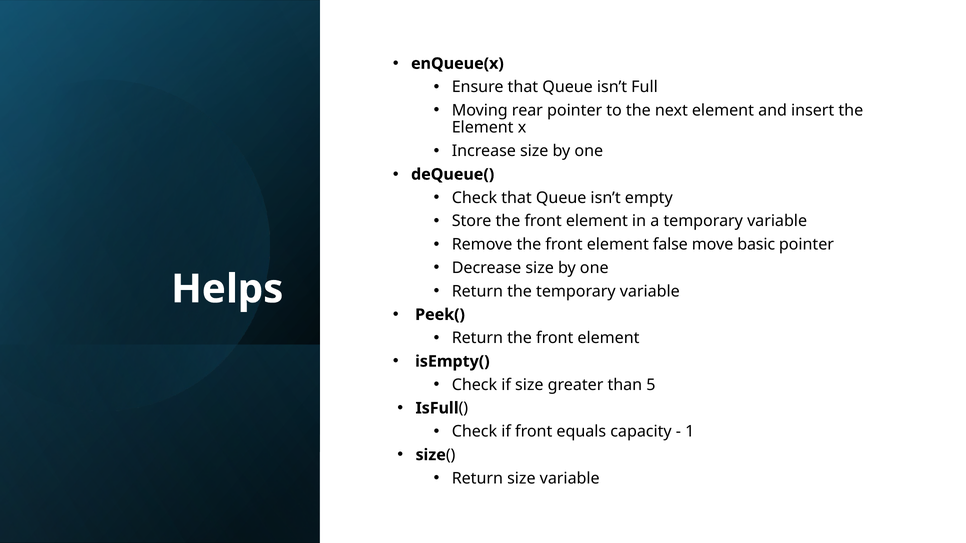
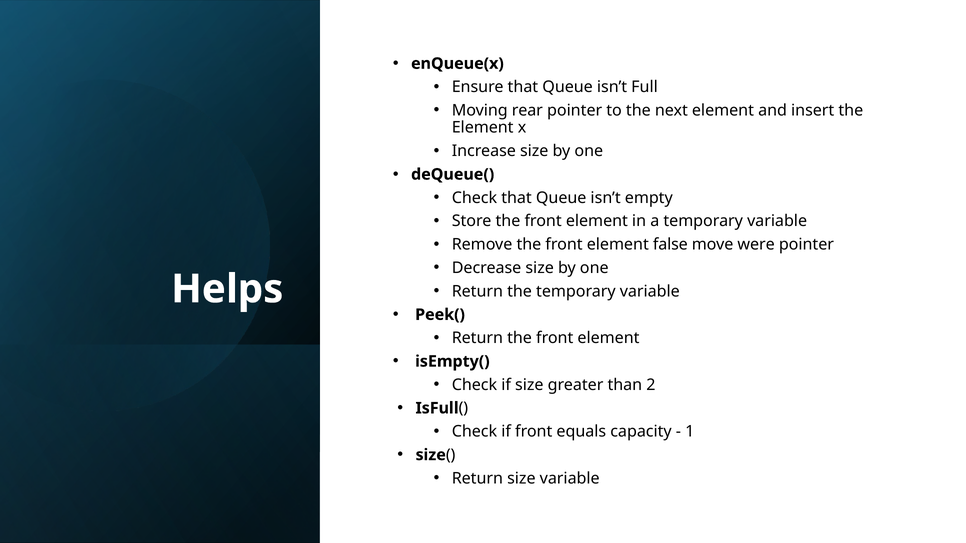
basic: basic -> were
5: 5 -> 2
